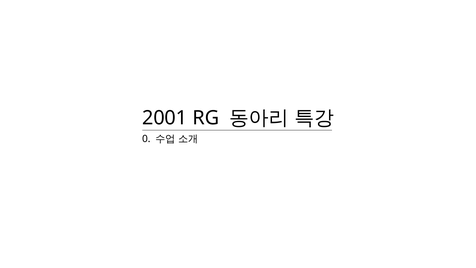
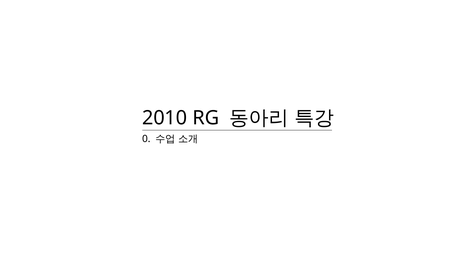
2001: 2001 -> 2010
